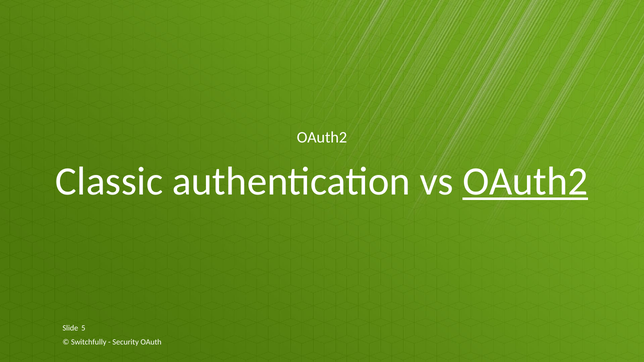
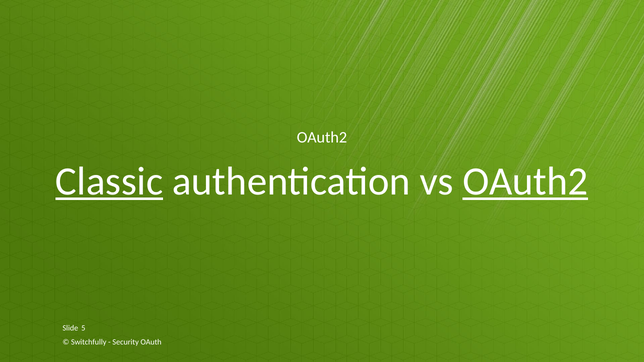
Classic underline: none -> present
